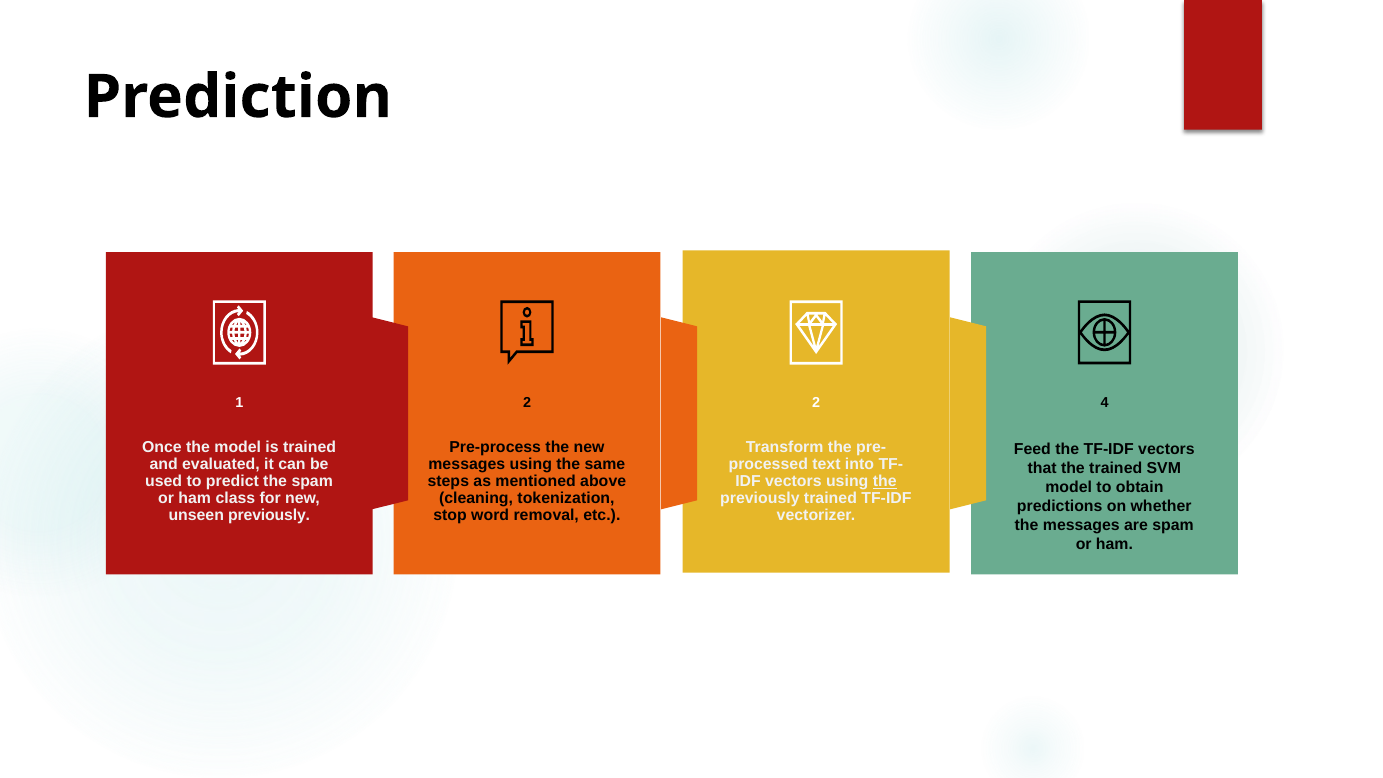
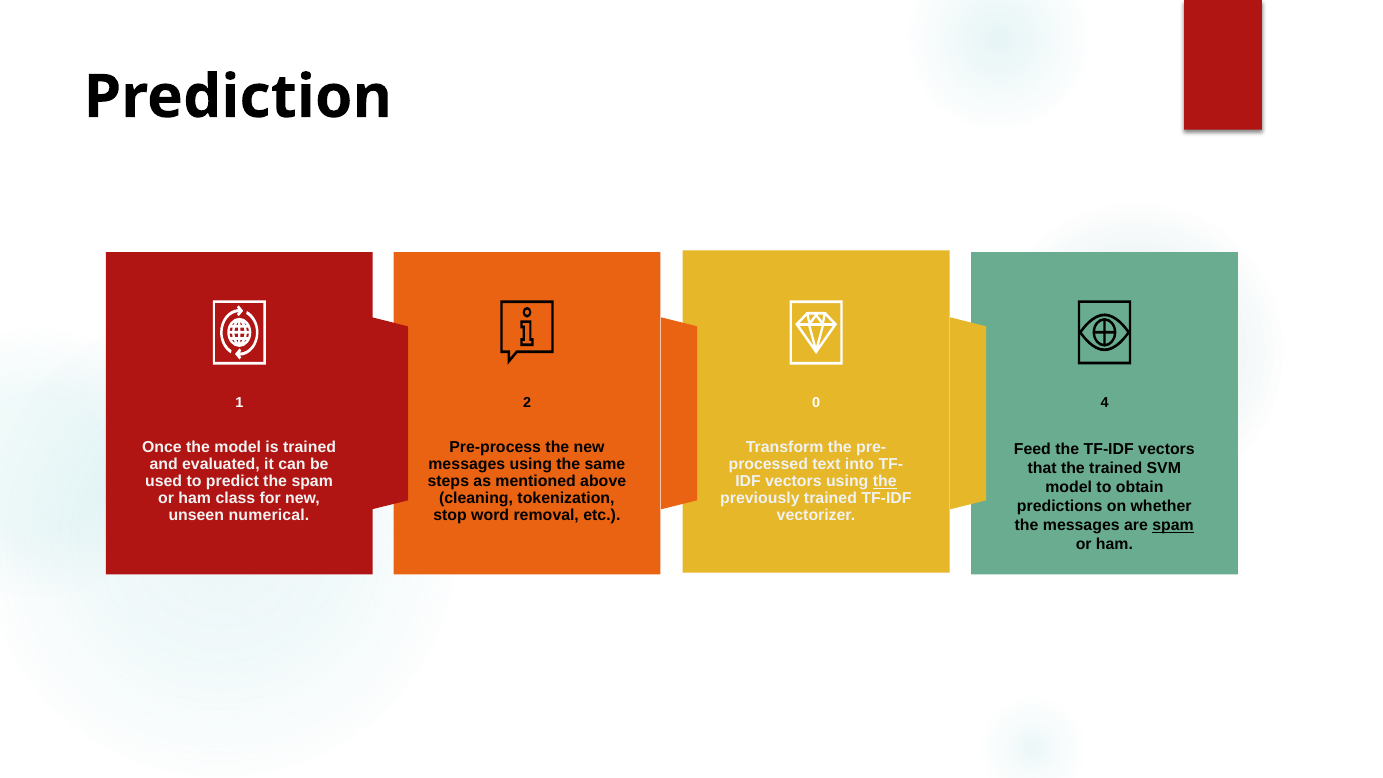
2 2: 2 -> 0
unseen previously: previously -> numerical
spam at (1173, 525) underline: none -> present
